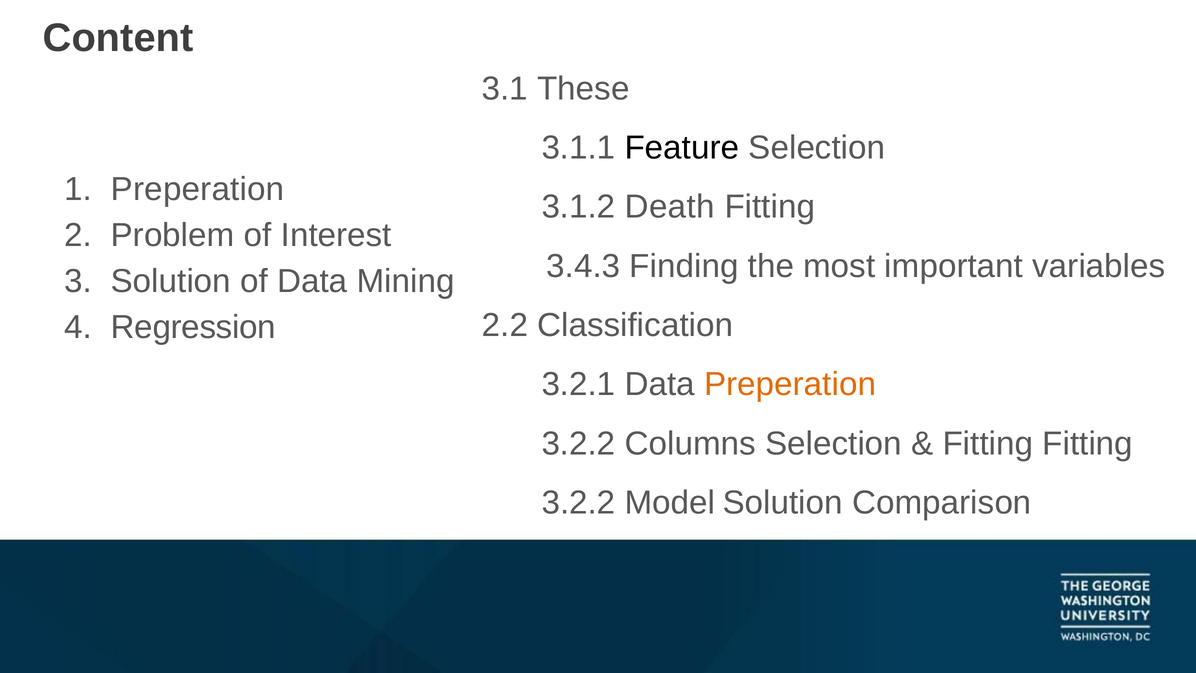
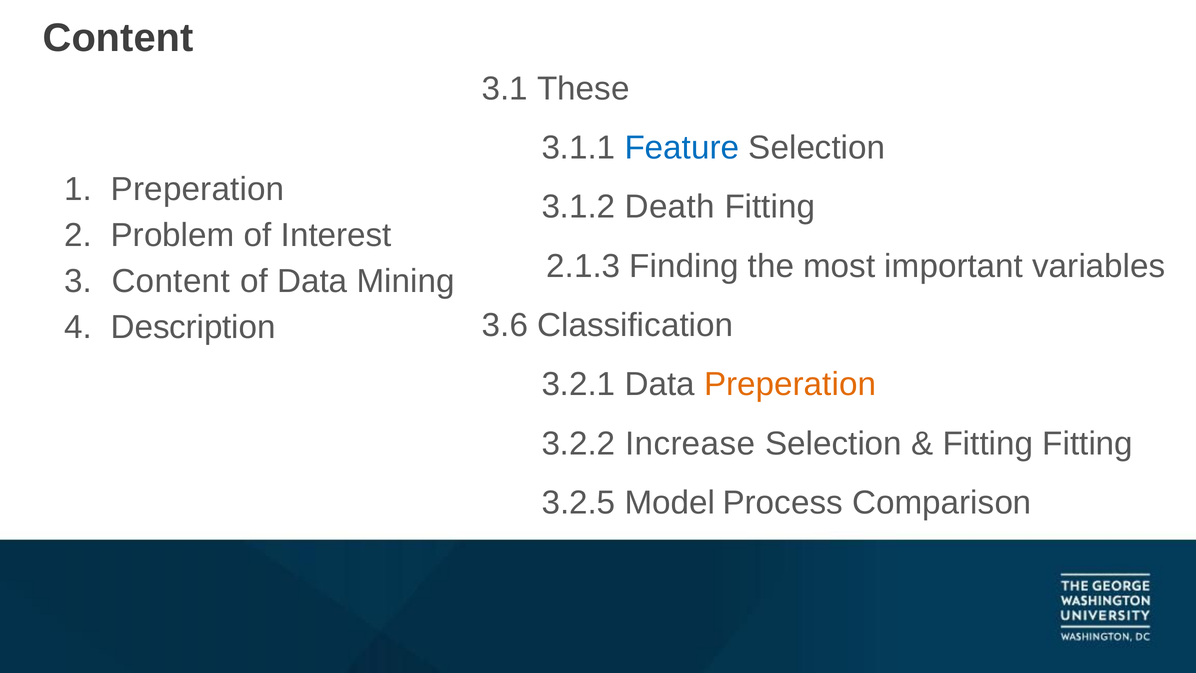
Feature colour: black -> blue
3.4.3: 3.4.3 -> 2.1.3
Solution at (171, 281): Solution -> Content
2.2: 2.2 -> 3.6
Regression: Regression -> Description
Columns: Columns -> Increase
3.2.2 at (579, 503): 3.2.2 -> 3.2.5
Model Solution: Solution -> Process
